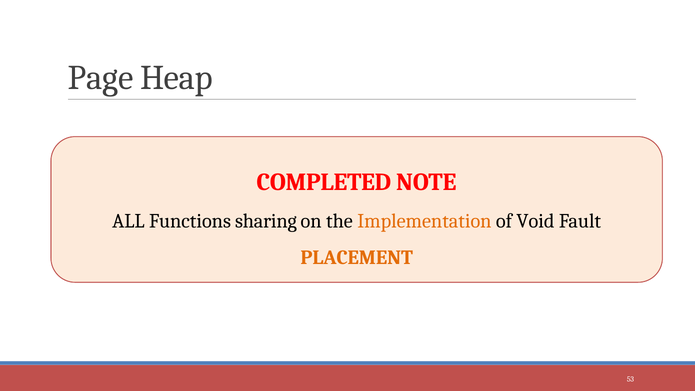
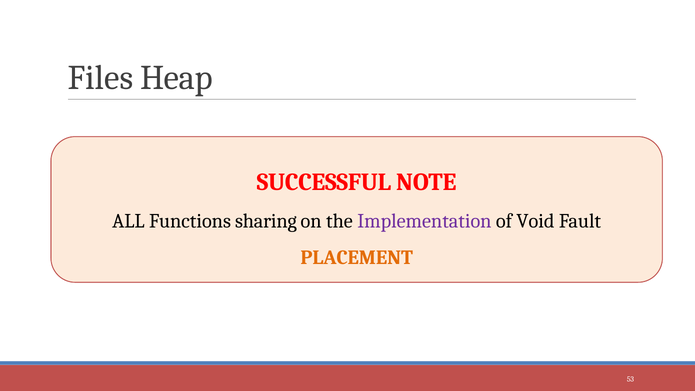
Page: Page -> Files
COMPLETED: COMPLETED -> SUCCESSFUL
Implementation colour: orange -> purple
